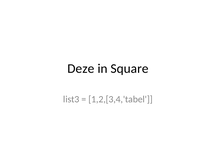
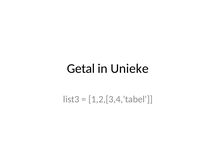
Deze: Deze -> Getal
Square: Square -> Unieke
